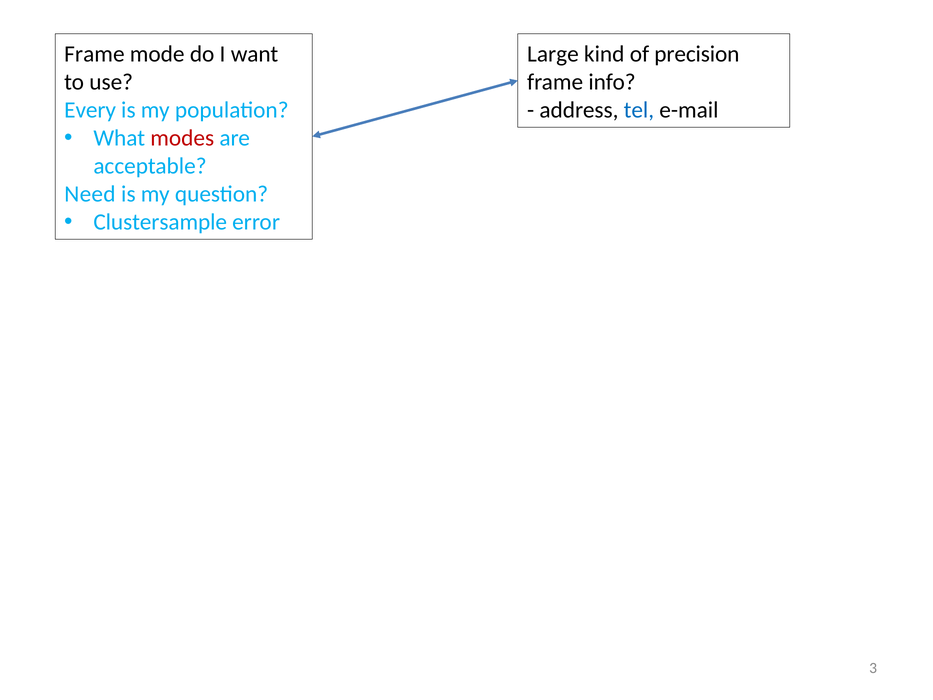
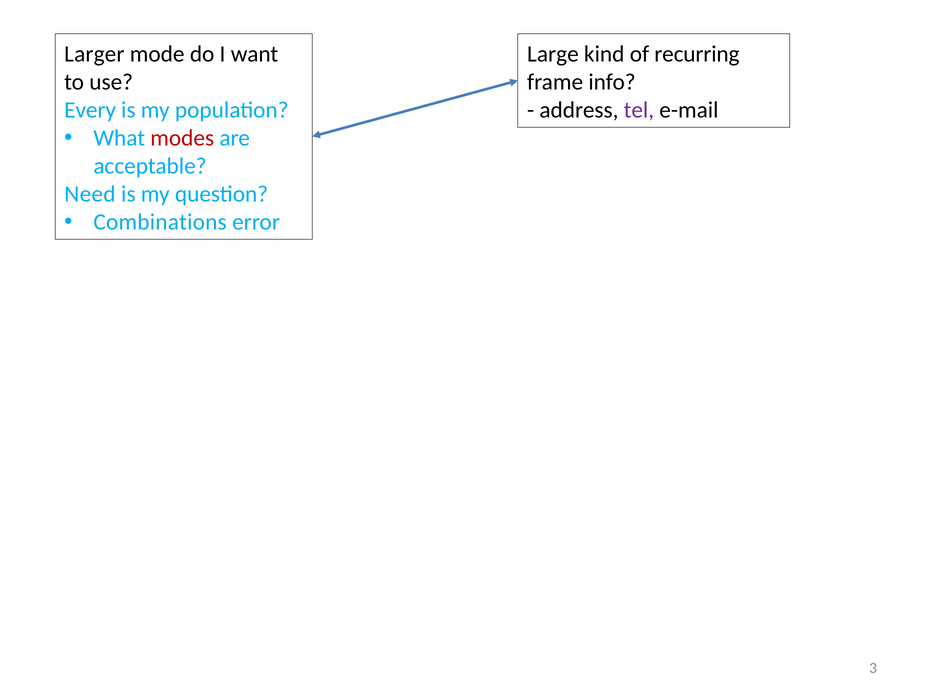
Frame at (94, 54): Frame -> Larger
precision: precision -> recurring
tel colour: blue -> purple
Clustersample: Clustersample -> Combinations
